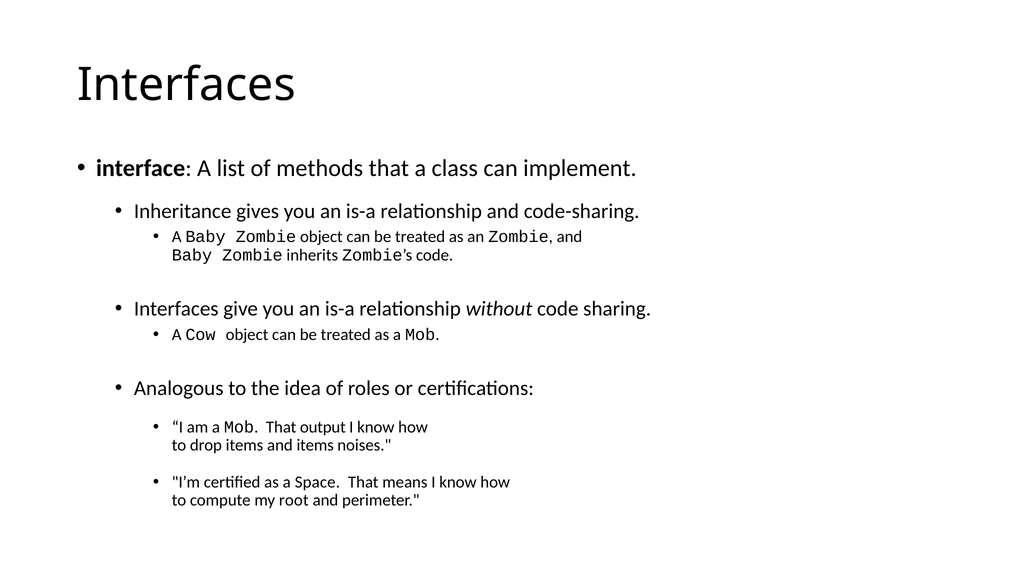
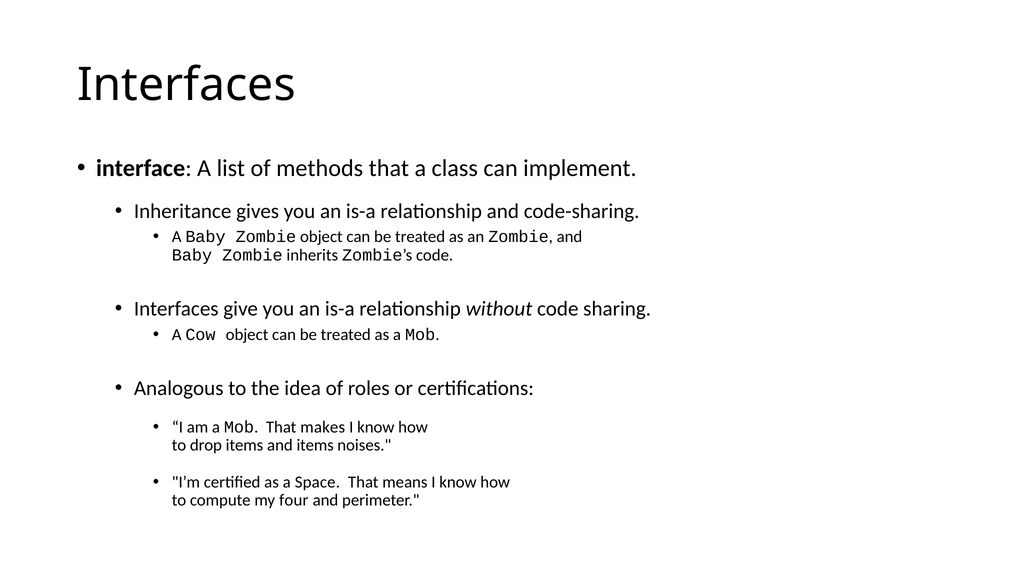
output: output -> makes
root: root -> four
